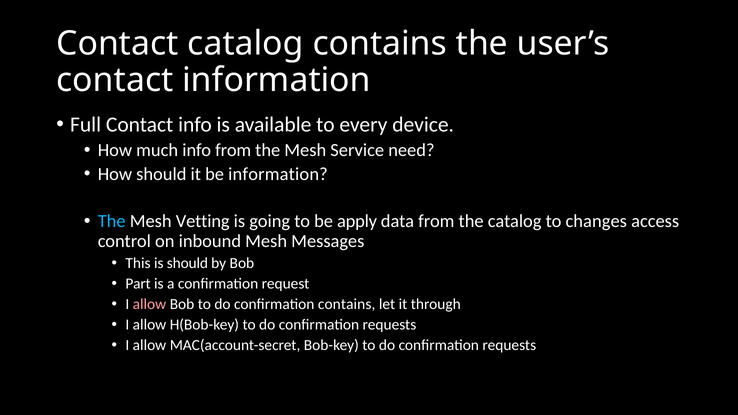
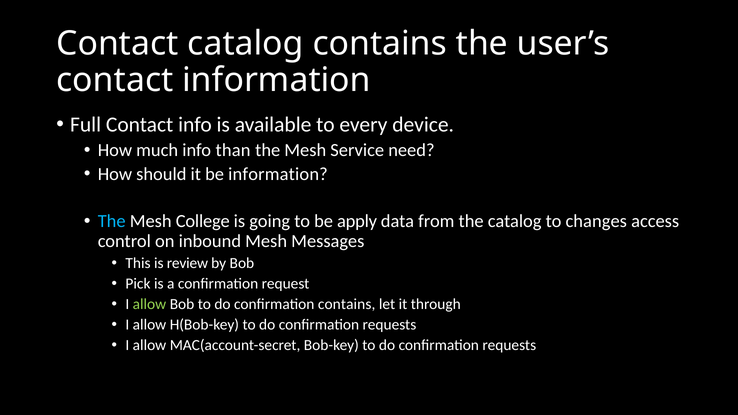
info from: from -> than
Vetting: Vetting -> College
is should: should -> review
Part: Part -> Pick
allow at (149, 304) colour: pink -> light green
